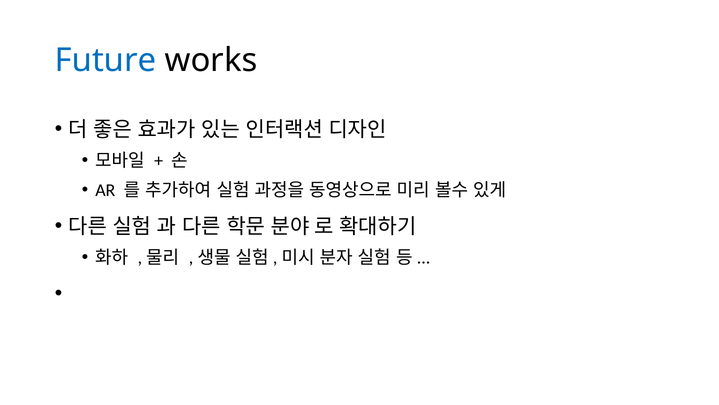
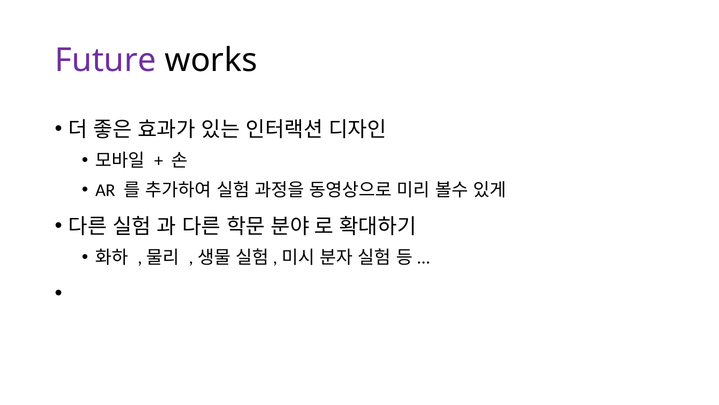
Future colour: blue -> purple
